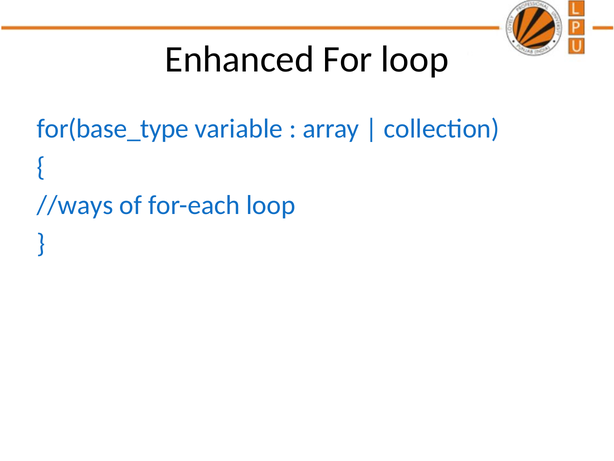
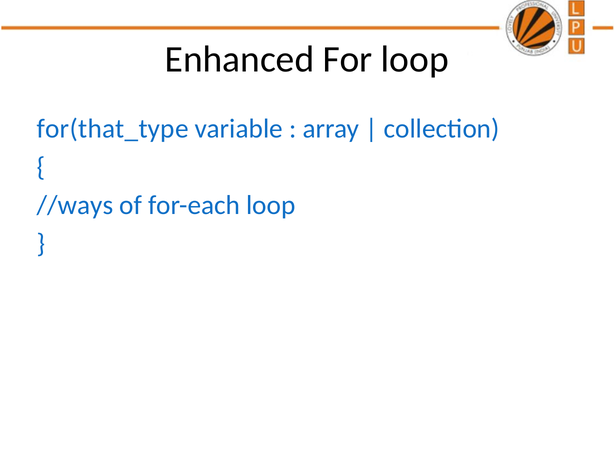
for(base_type: for(base_type -> for(that_type
